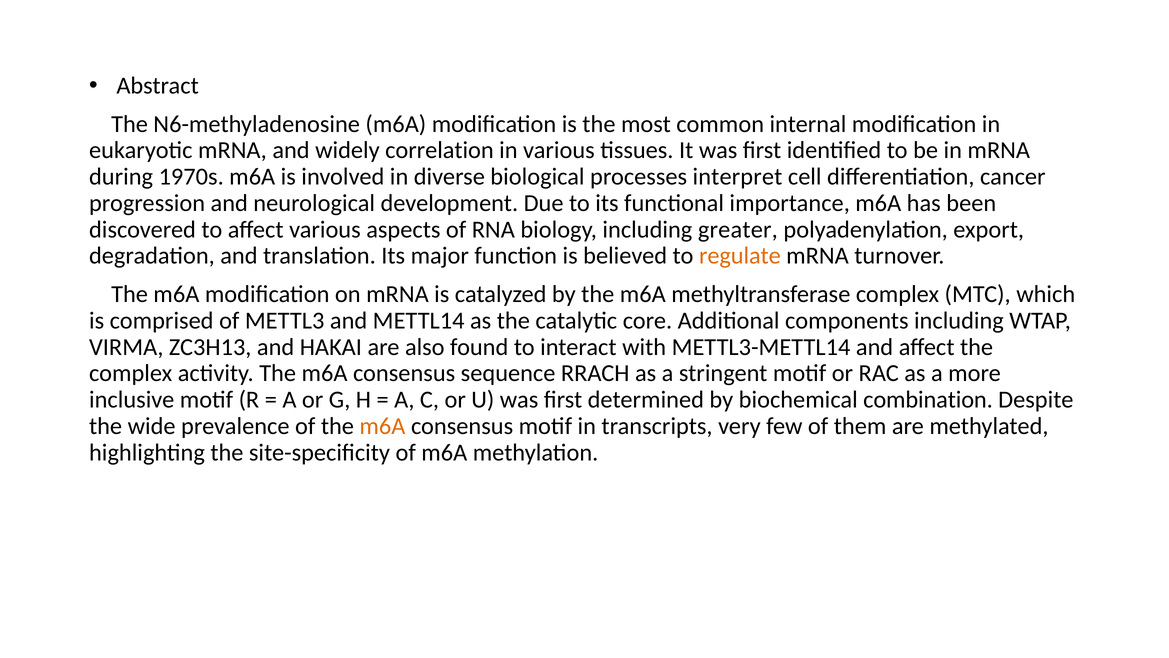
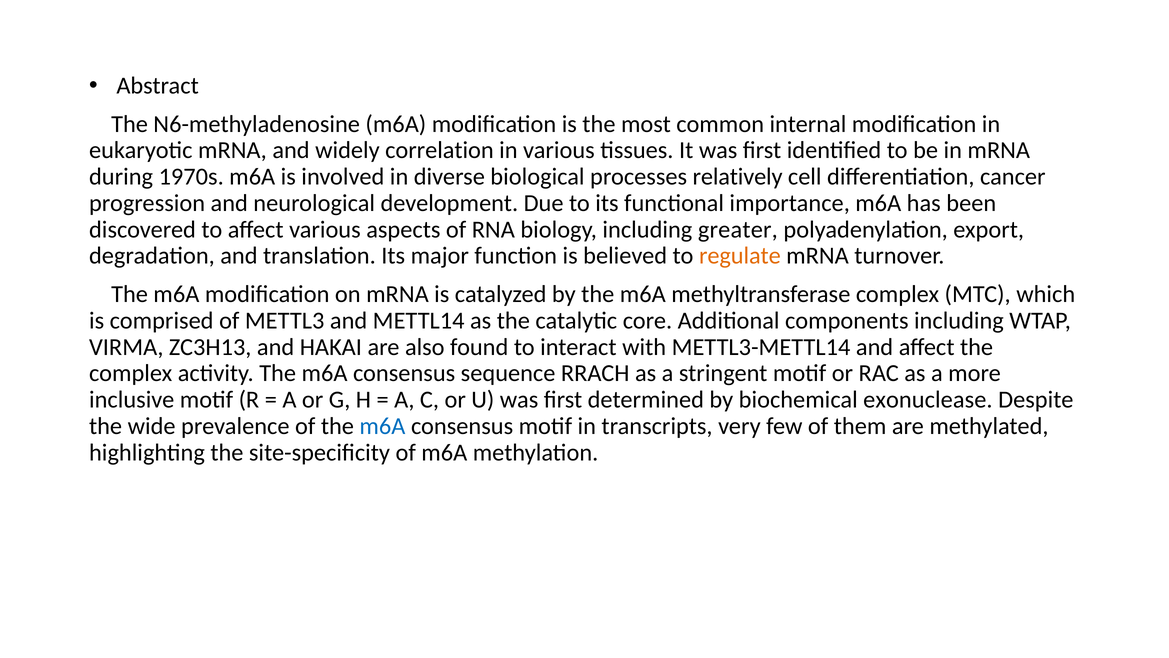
interpret: interpret -> relatively
combination: combination -> exonuclease
m6A at (382, 426) colour: orange -> blue
